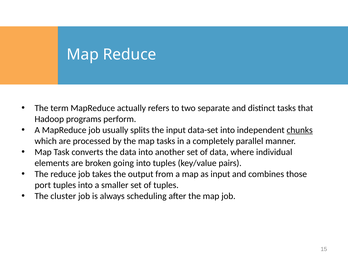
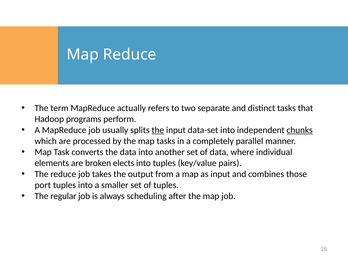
the at (158, 130) underline: none -> present
going: going -> elects
cluster: cluster -> regular
